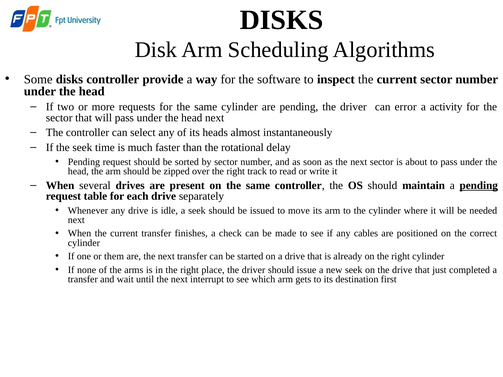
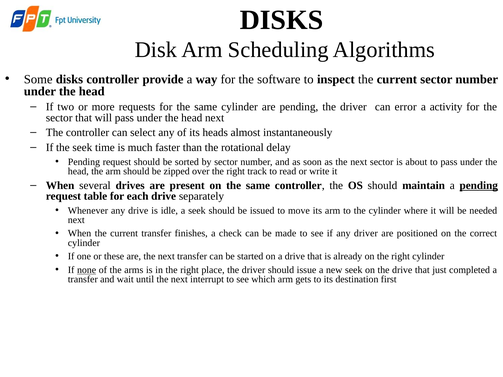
any cables: cables -> driver
them: them -> these
none underline: none -> present
